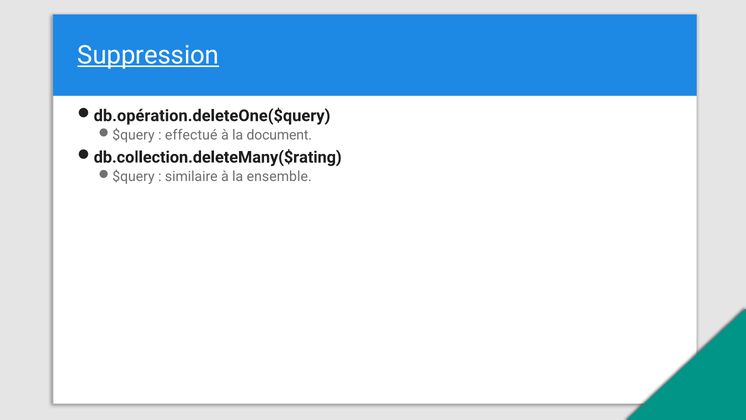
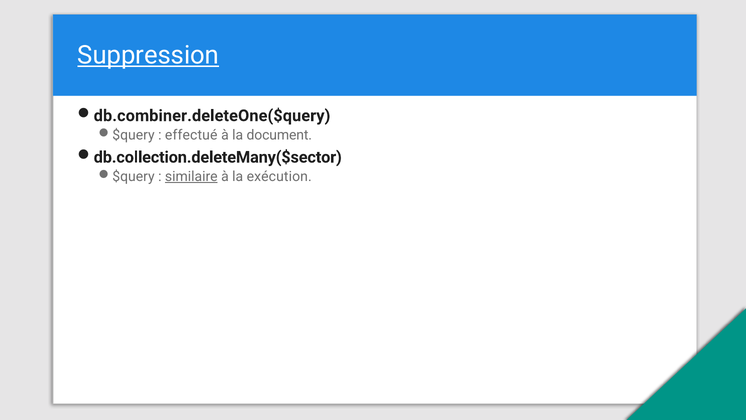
db.opération.deleteOne($query: db.opération.deleteOne($query -> db.combiner.deleteOne($query
db.collection.deleteMany($rating: db.collection.deleteMany($rating -> db.collection.deleteMany($sector
similaire underline: none -> present
ensemble: ensemble -> exécution
